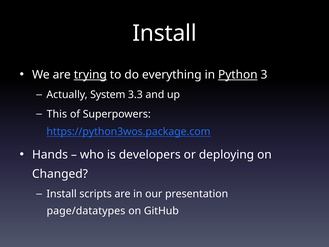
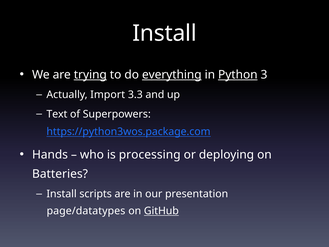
everything underline: none -> present
System: System -> Import
This: This -> Text
developers: developers -> processing
Changed: Changed -> Batteries
GitHub underline: none -> present
